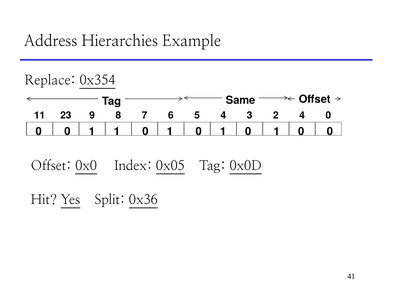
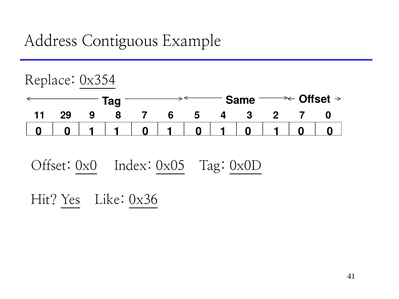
Hierarchies: Hierarchies -> Contiguous
23: 23 -> 29
2 4: 4 -> 7
Split: Split -> Like
